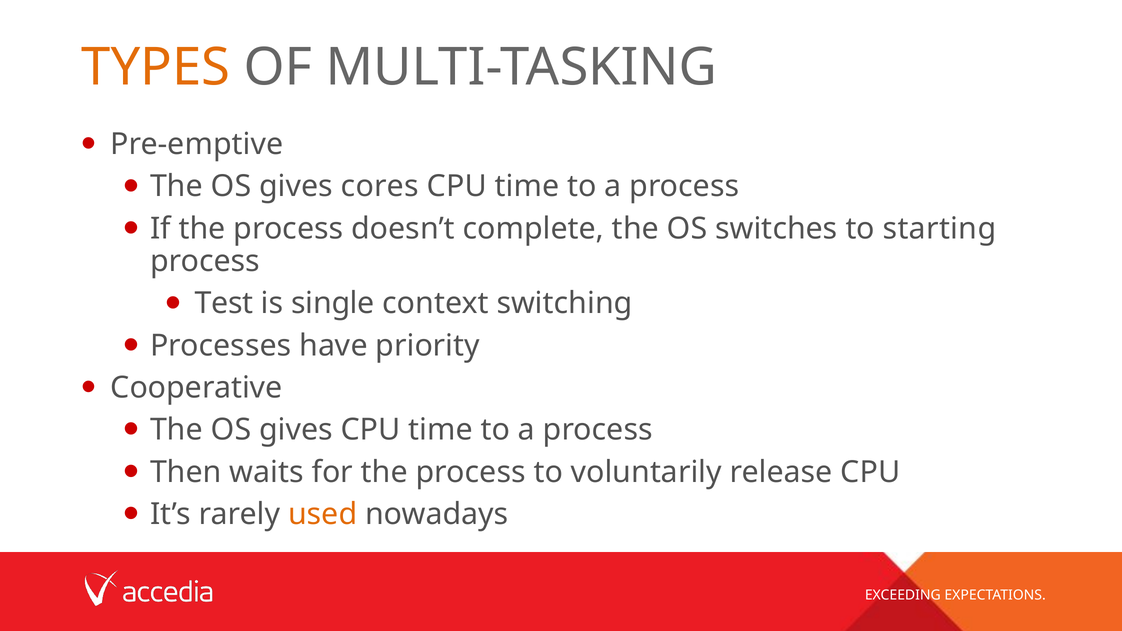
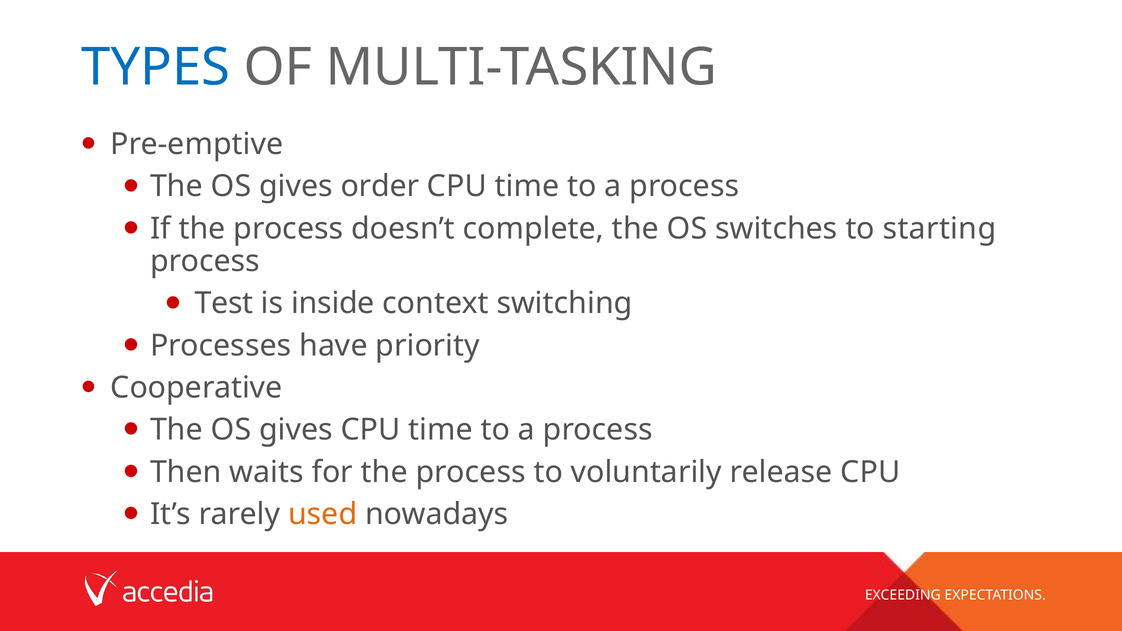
TYPES colour: orange -> blue
cores: cores -> order
single: single -> inside
